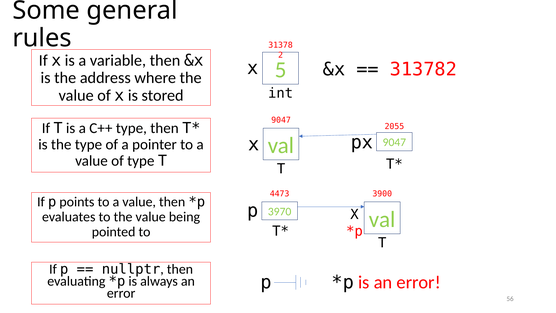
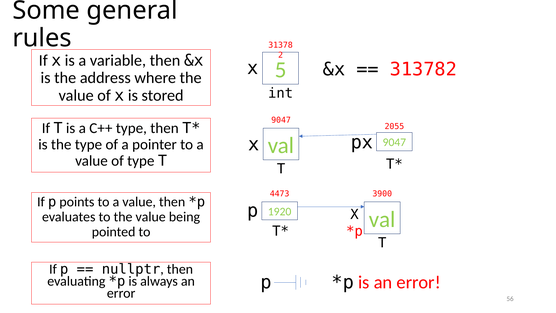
3970: 3970 -> 1920
